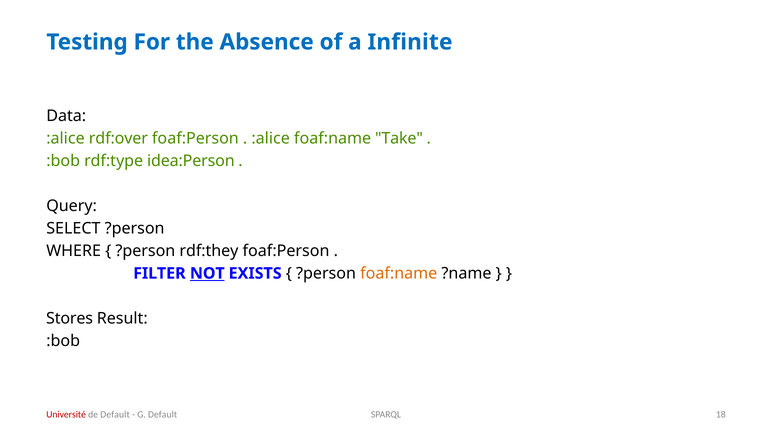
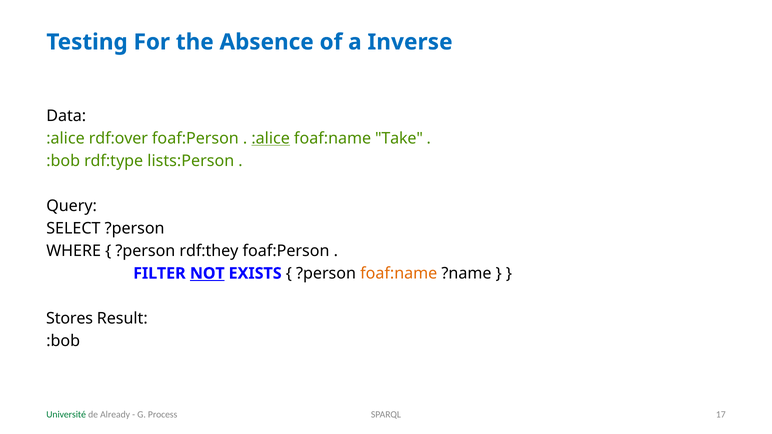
Infinite: Infinite -> Inverse
:alice at (271, 138) underline: none -> present
idea:Person: idea:Person -> lists:Person
Université colour: red -> green
de Default: Default -> Already
G Default: Default -> Process
18: 18 -> 17
